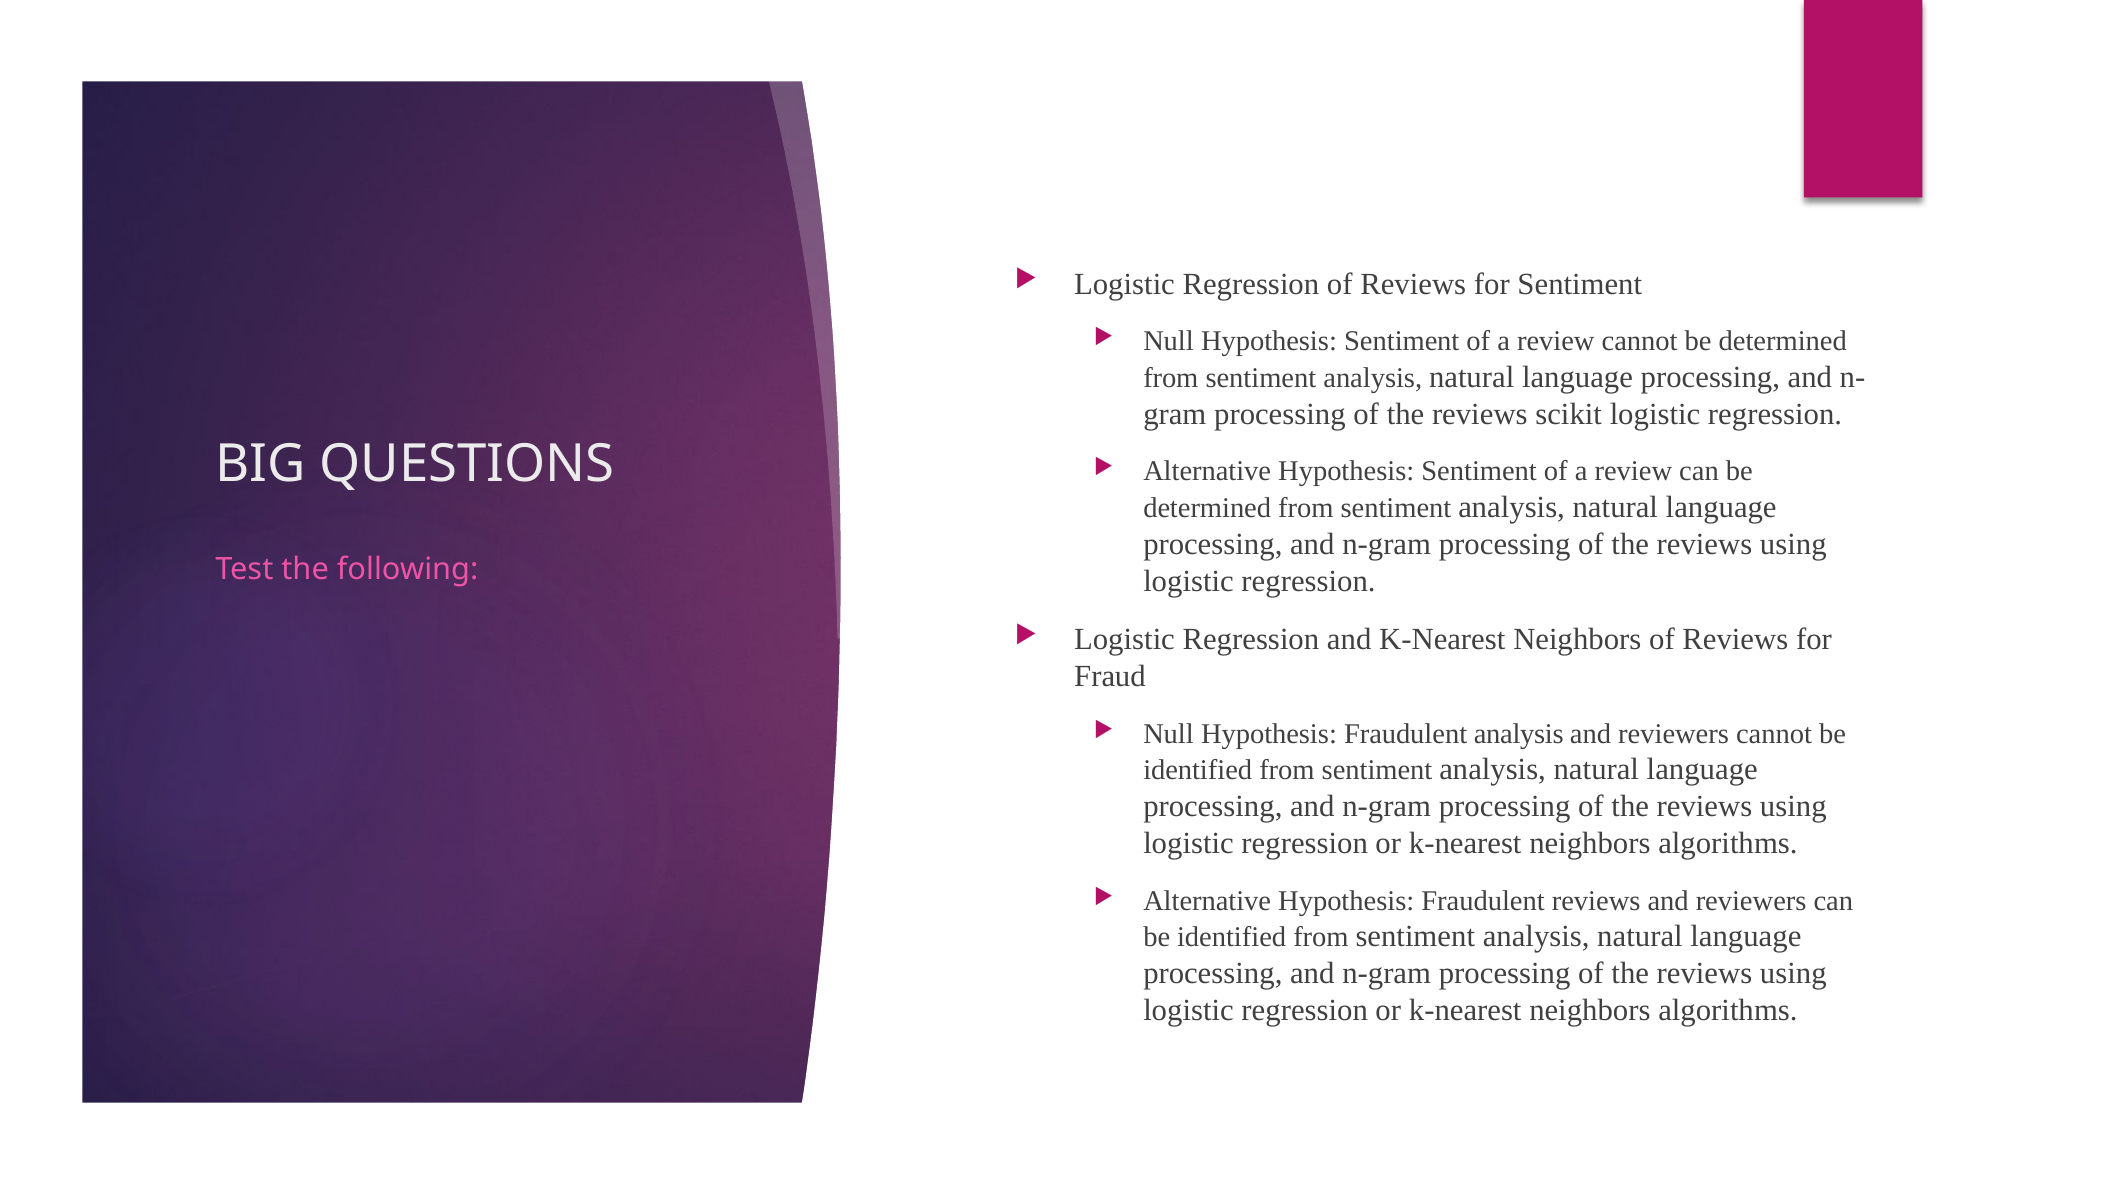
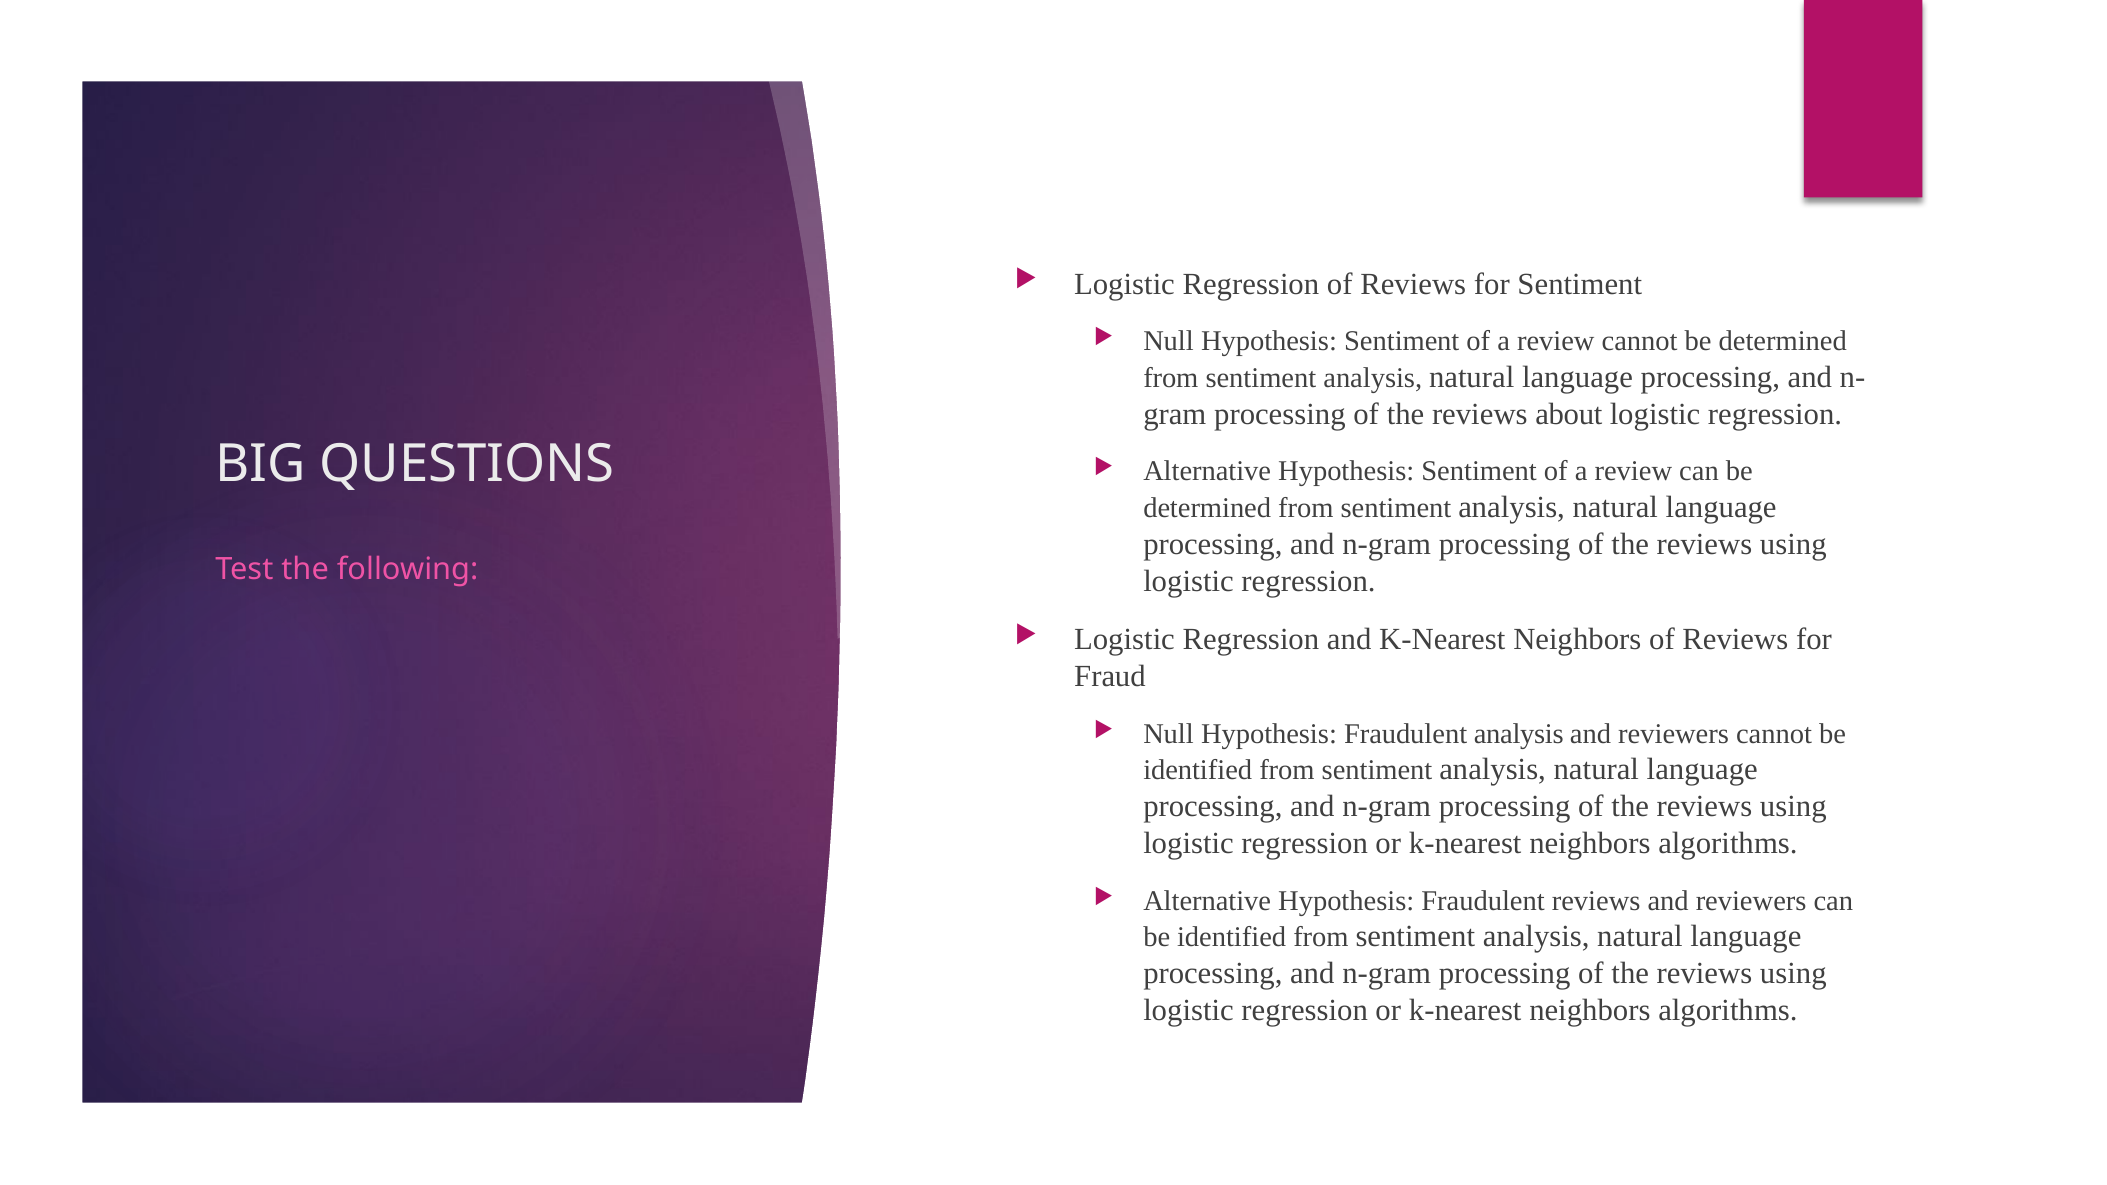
scikit: scikit -> about
